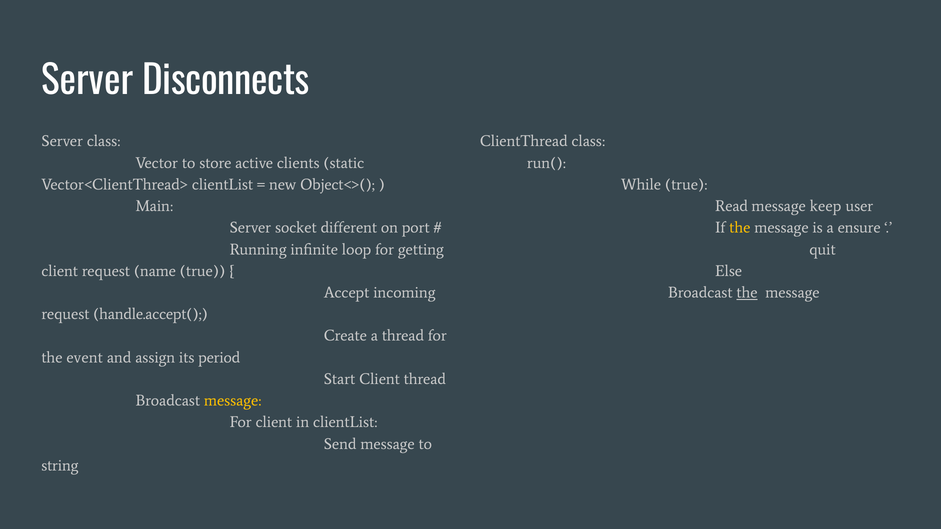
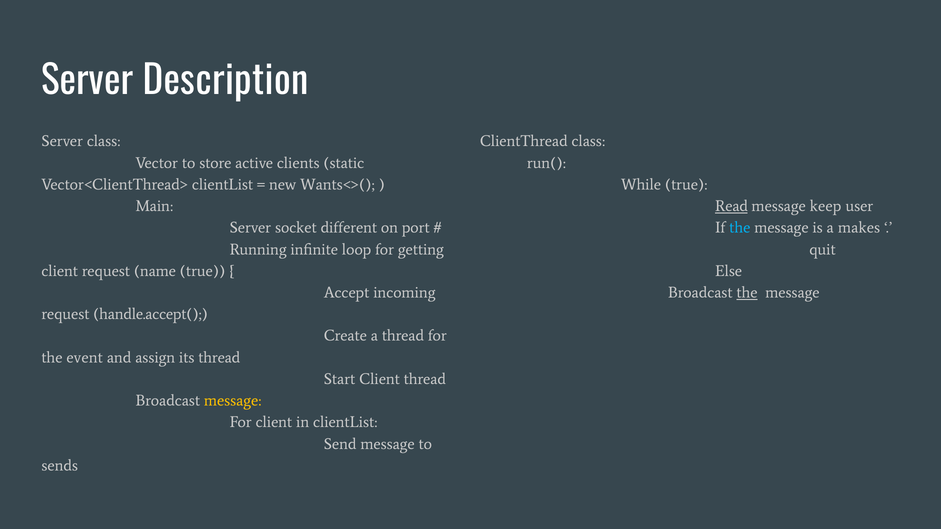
Disconnects: Disconnects -> Description
Object<>(: Object<>( -> Wants<>(
Read underline: none -> present
the at (740, 228) colour: yellow -> light blue
ensure: ensure -> makes
its period: period -> thread
string: string -> sends
